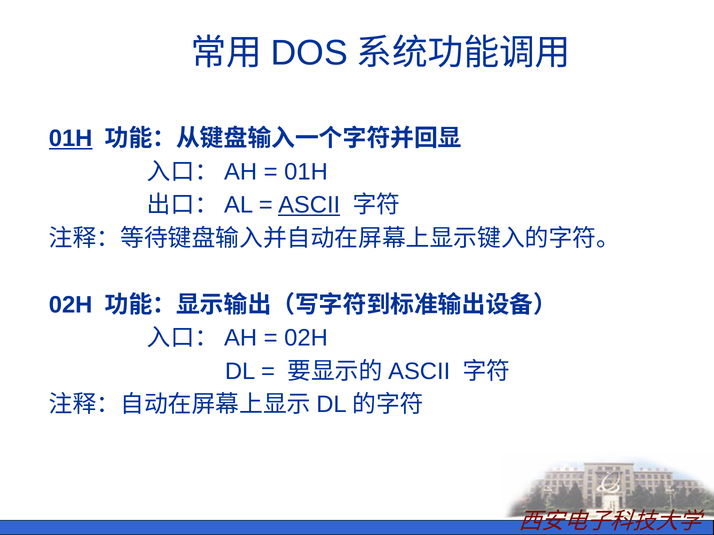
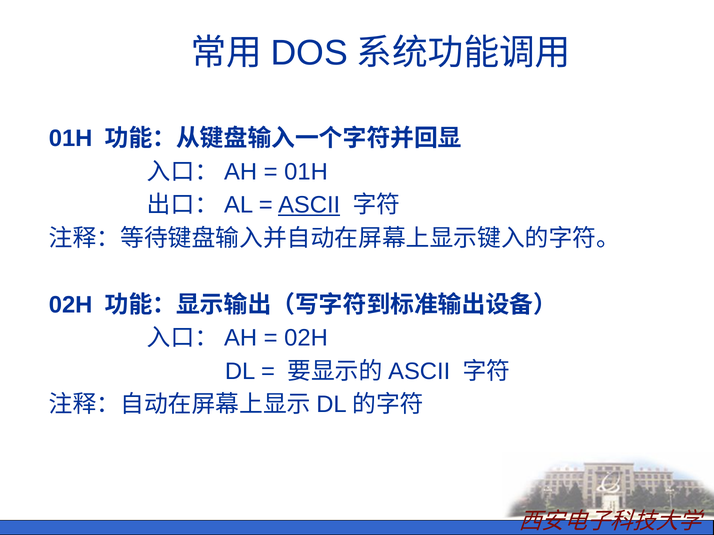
01H at (71, 139) underline: present -> none
